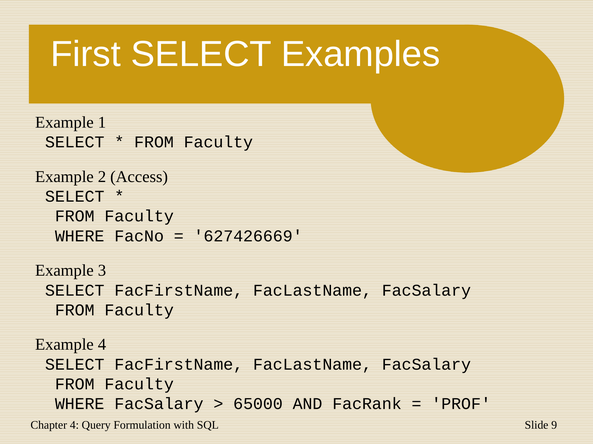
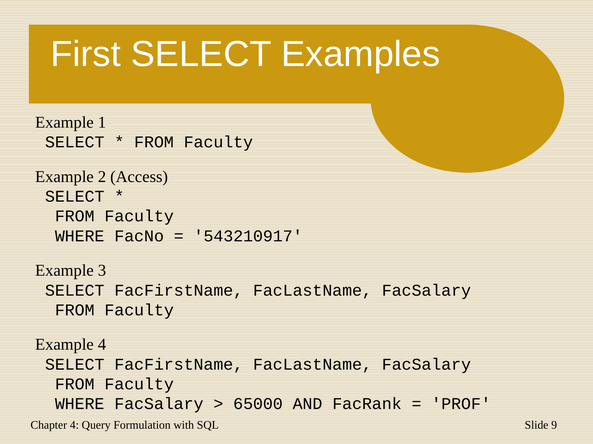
627426669: 627426669 -> 543210917
